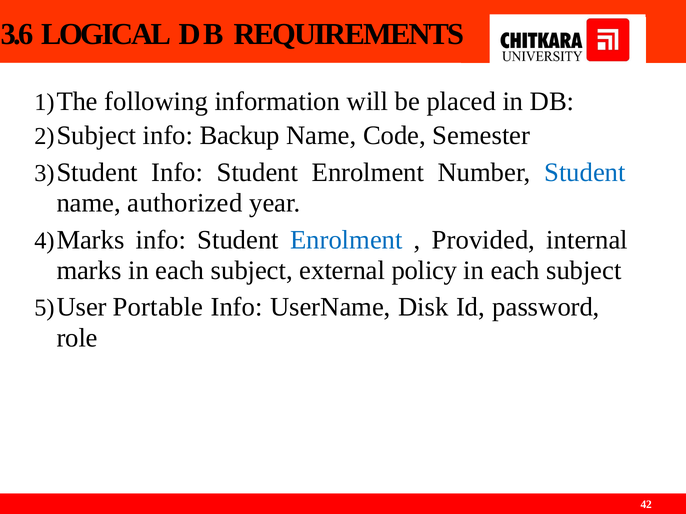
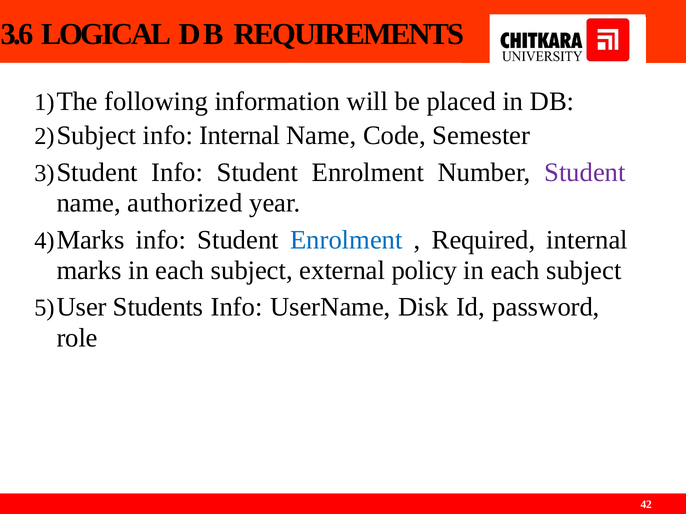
info Backup: Backup -> Internal
Student at (585, 172) colour: blue -> purple
Provided: Provided -> Required
Portable: Portable -> Students
